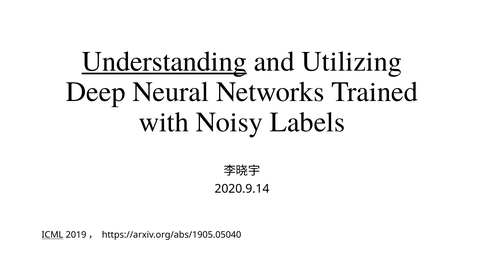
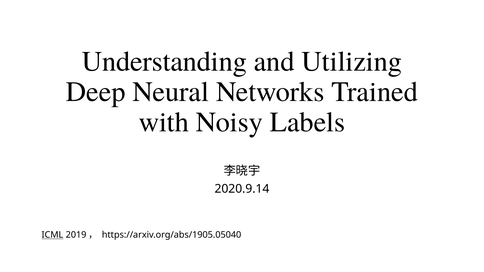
Understanding underline: present -> none
